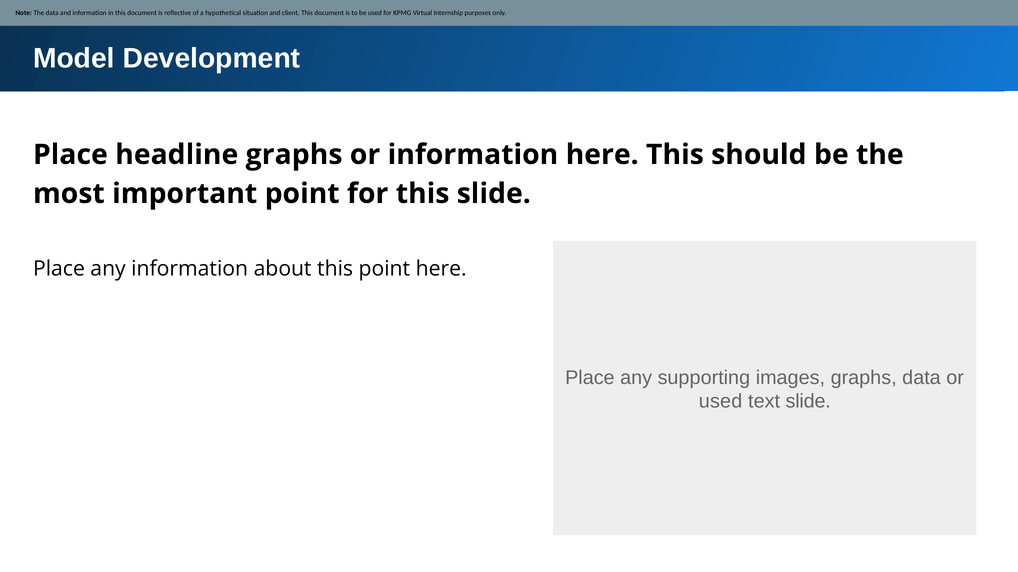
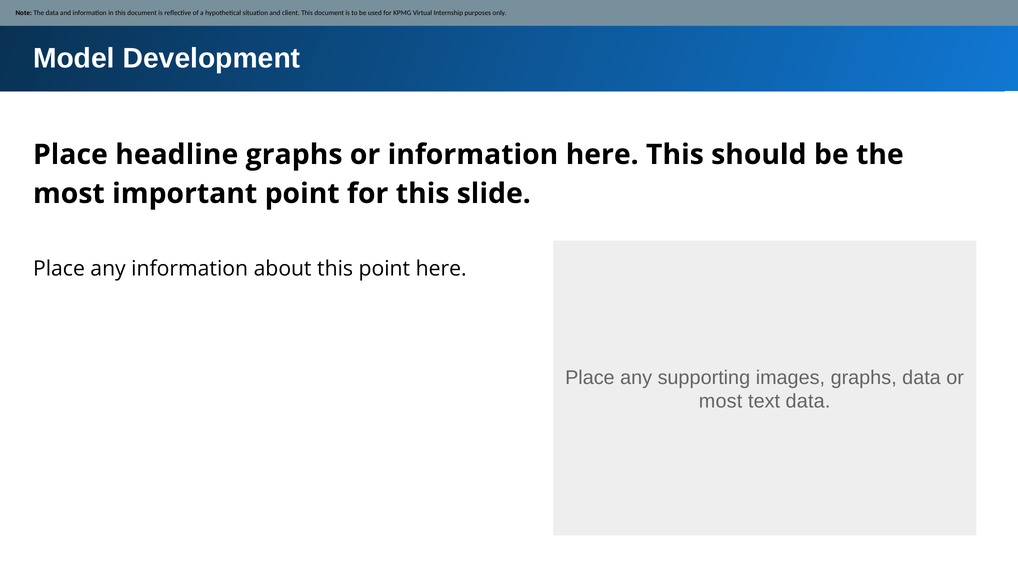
used at (721, 402): used -> most
text slide: slide -> data
